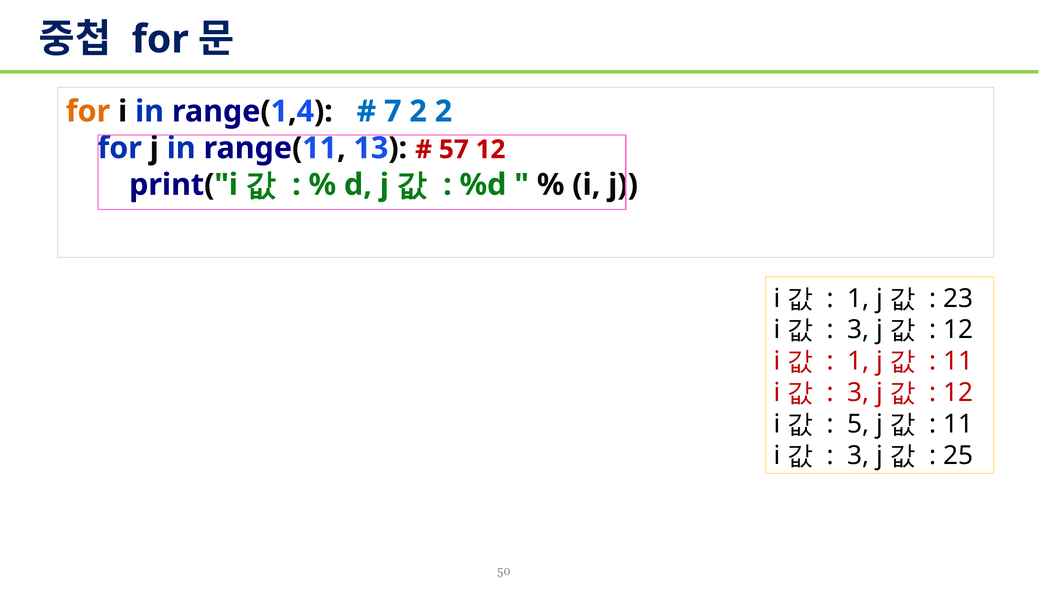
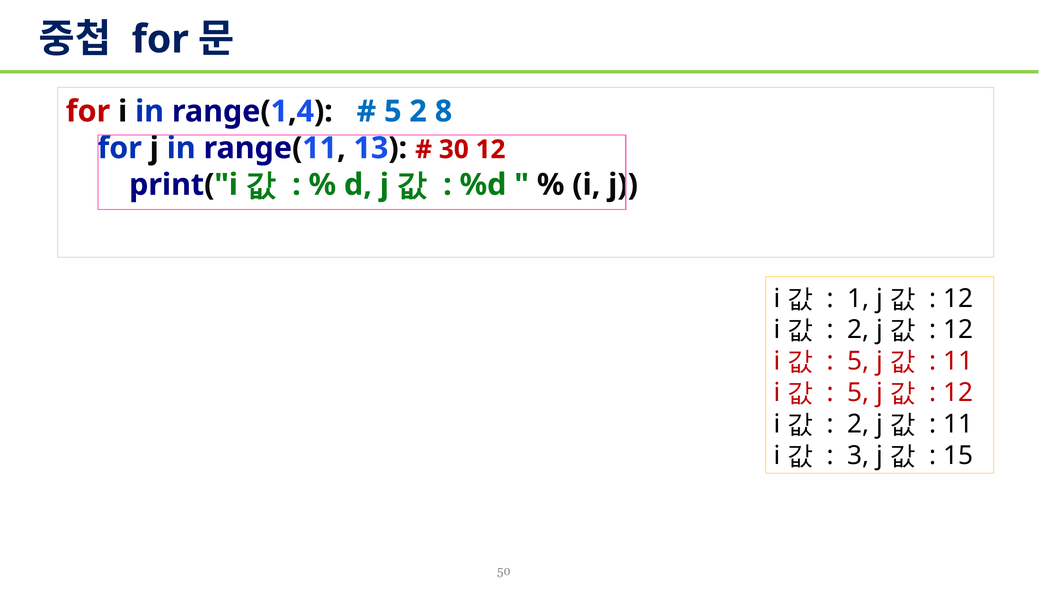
for at (88, 111) colour: orange -> red
7 at (393, 111): 7 -> 5
2 2: 2 -> 8
57: 57 -> 30
23 at (958, 298): 23 -> 12
3 at (858, 330): 3 -> 2
1 at (858, 361): 1 -> 5
3 at (858, 393): 3 -> 5
5 at (858, 424): 5 -> 2
25: 25 -> 15
